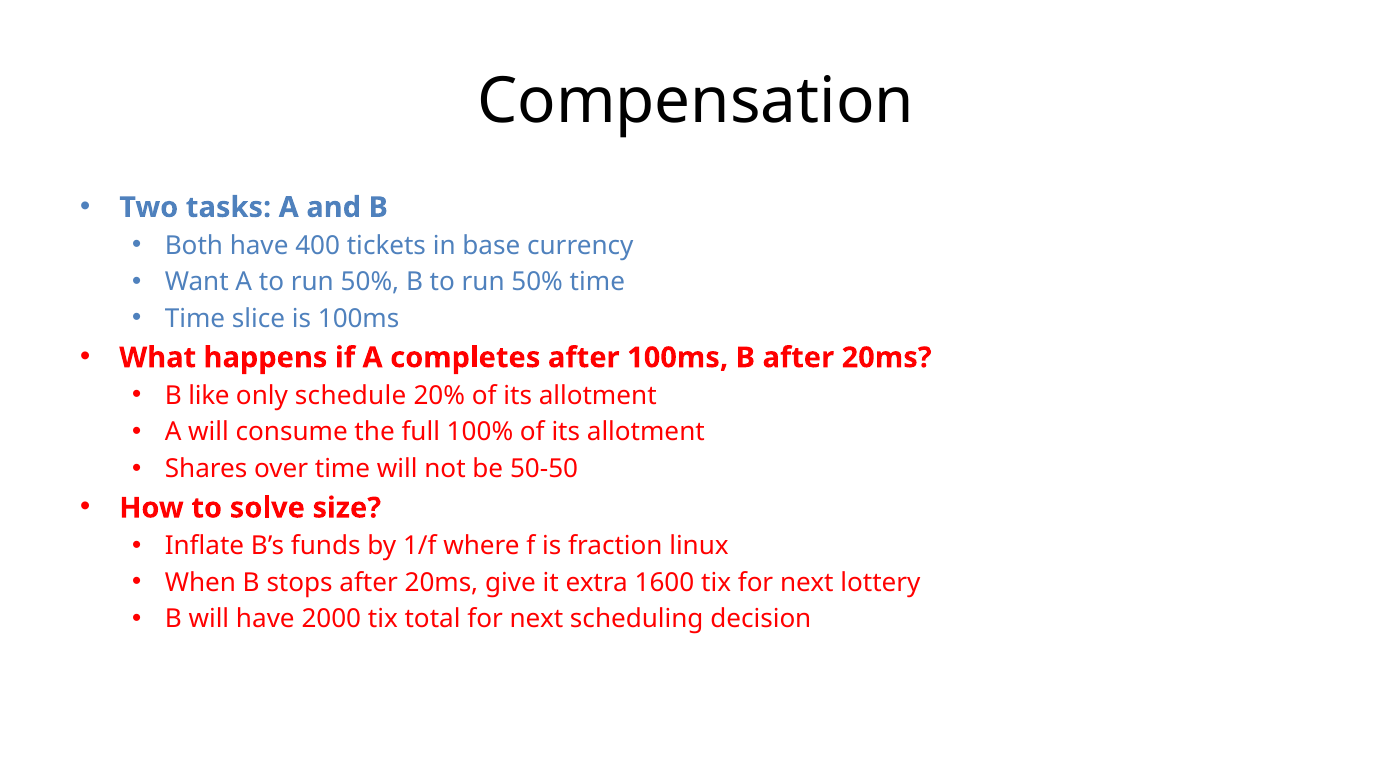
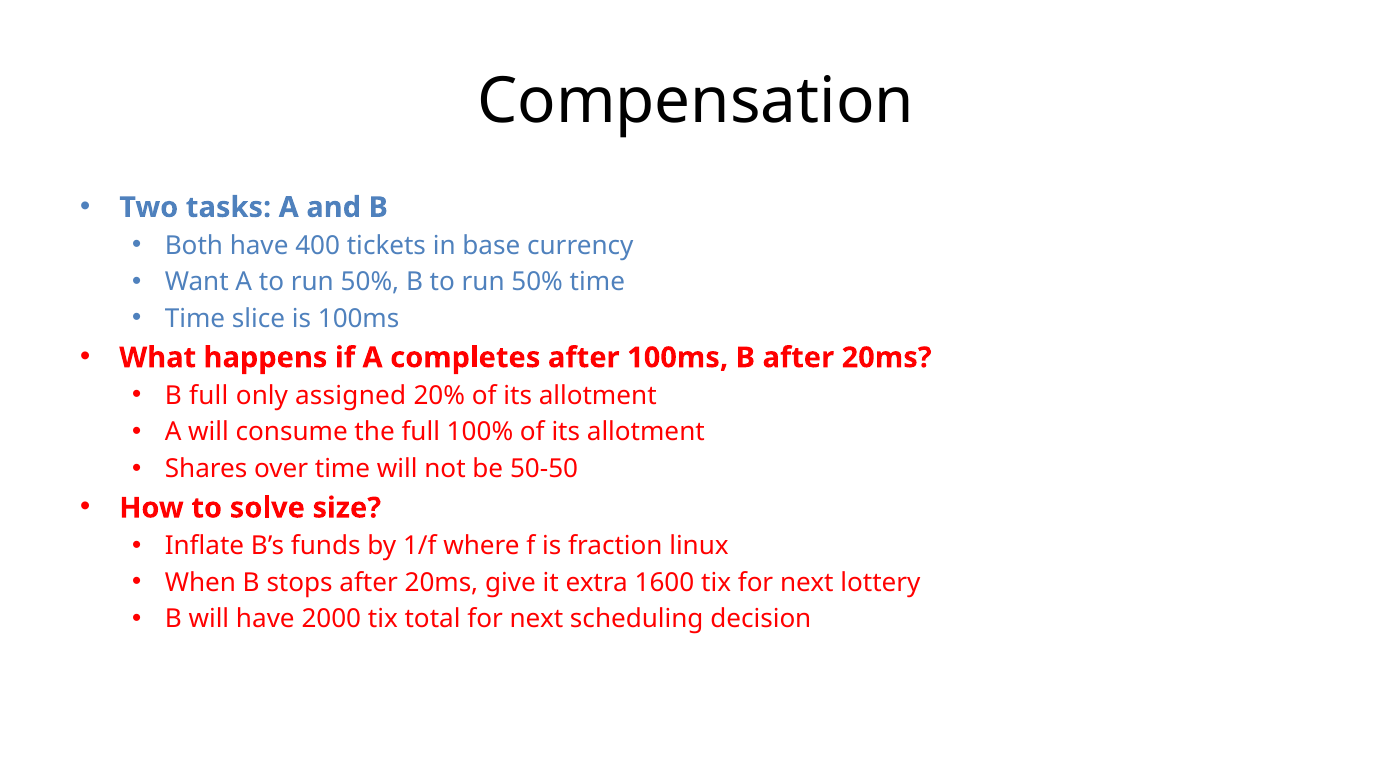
B like: like -> full
schedule: schedule -> assigned
